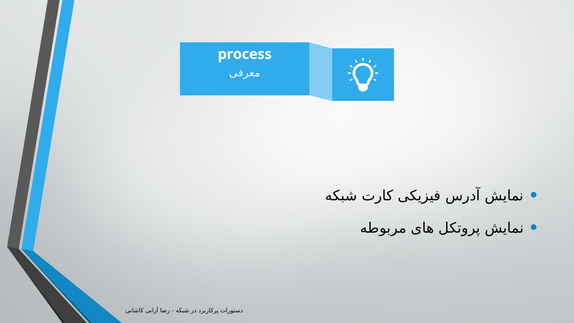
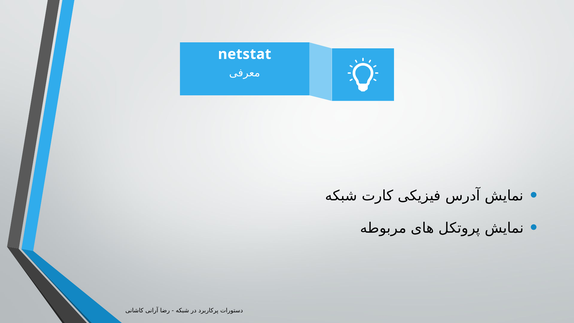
process: process -> netstat
